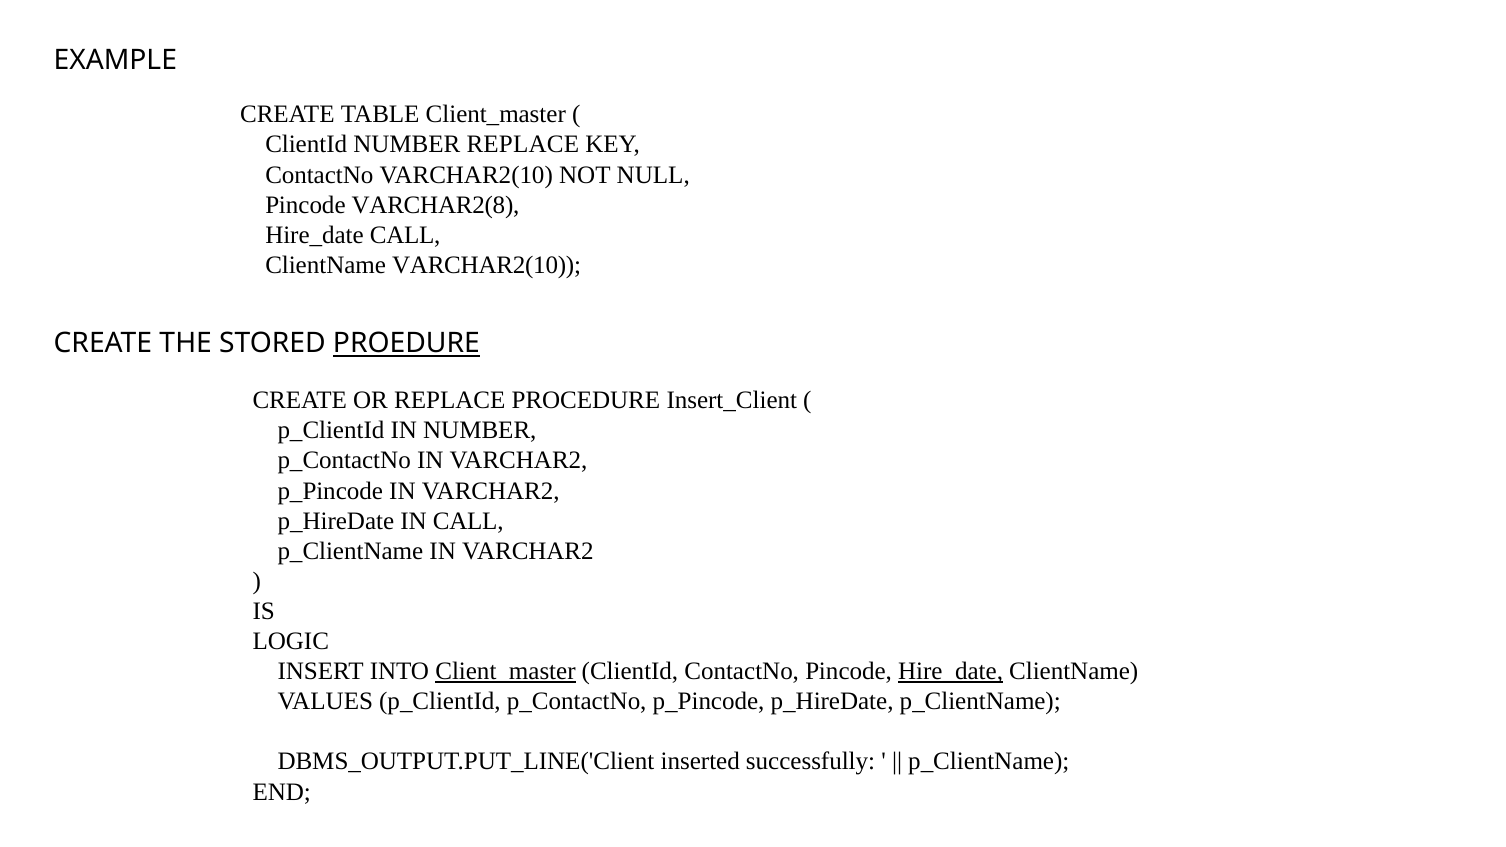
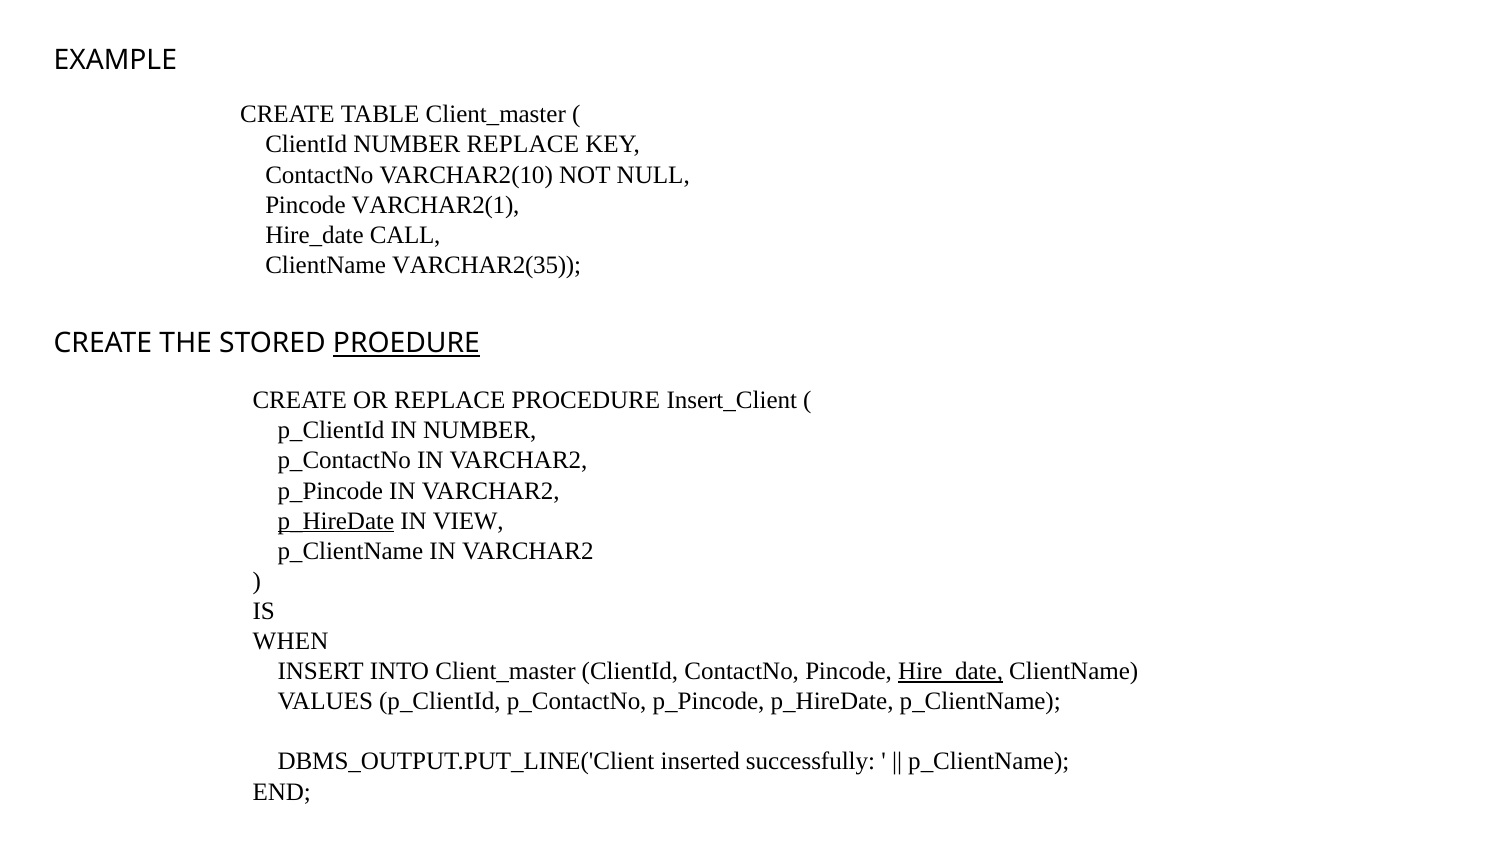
VARCHAR2(8: VARCHAR2(8 -> VARCHAR2(1
ClientName VARCHAR2(10: VARCHAR2(10 -> VARCHAR2(35
p_HireDate at (336, 521) underline: none -> present
IN CALL: CALL -> VIEW
LOGIC: LOGIC -> WHEN
Client_master at (505, 671) underline: present -> none
